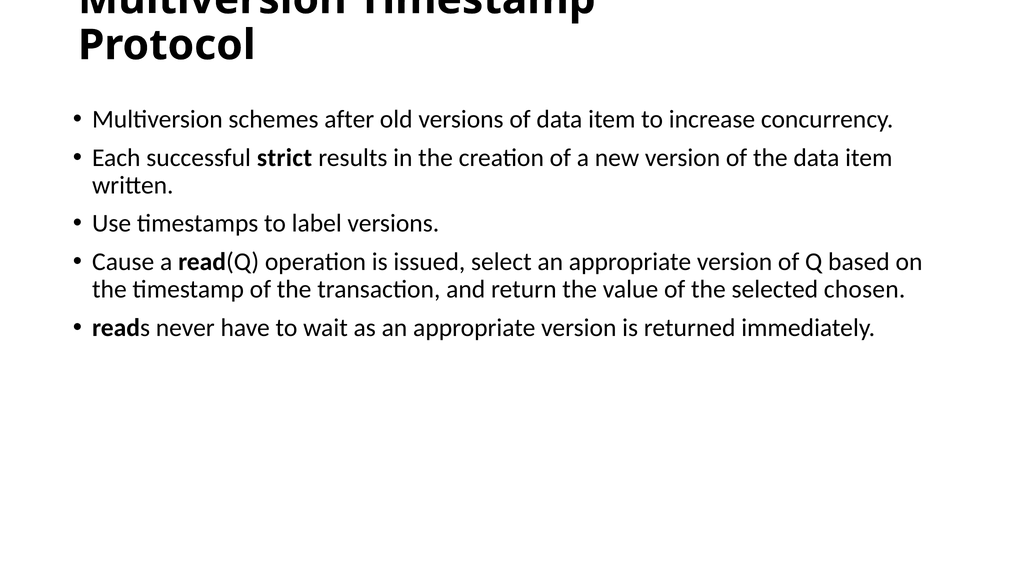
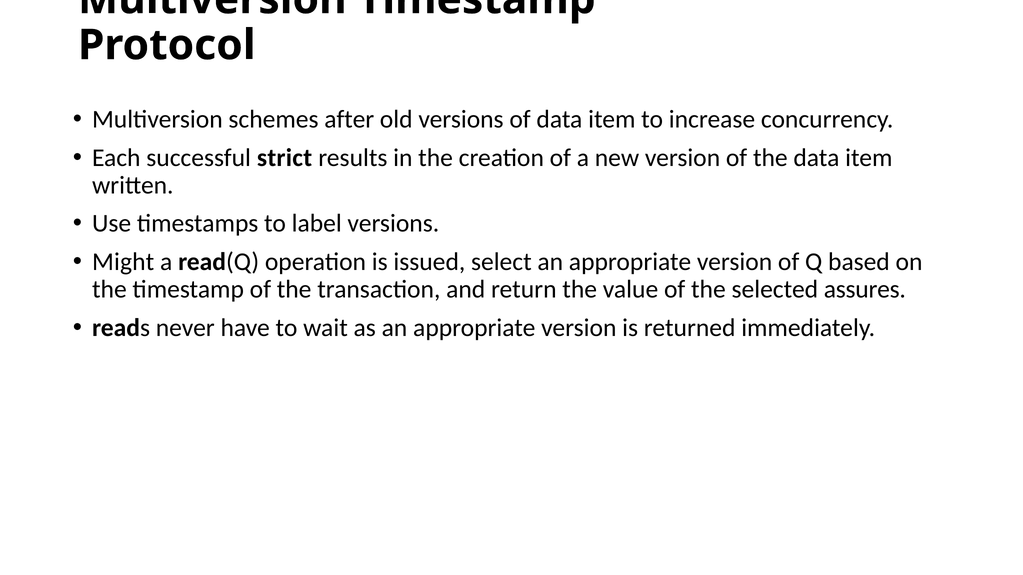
Cause: Cause -> Might
chosen: chosen -> assures
